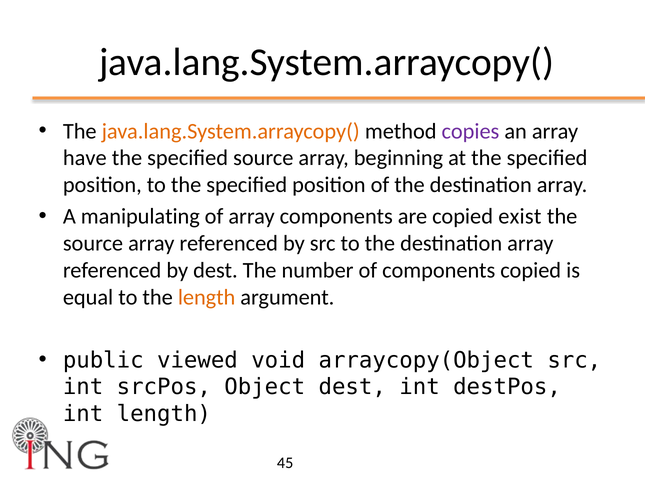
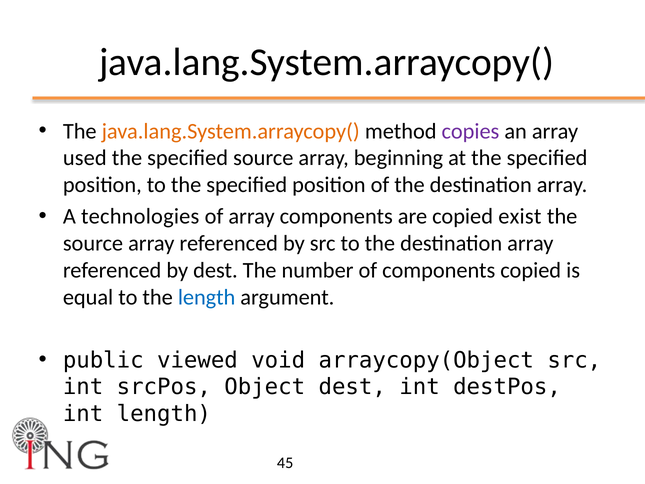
have: have -> used
manipulating: manipulating -> technologies
length at (207, 297) colour: orange -> blue
